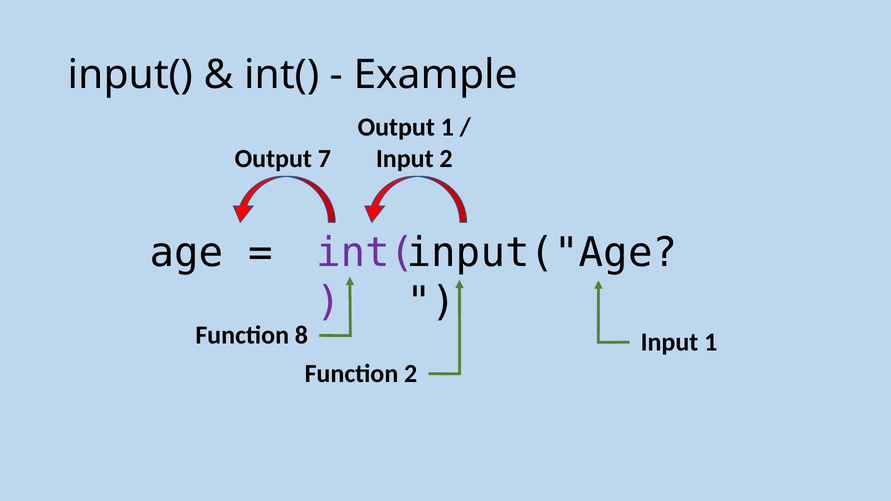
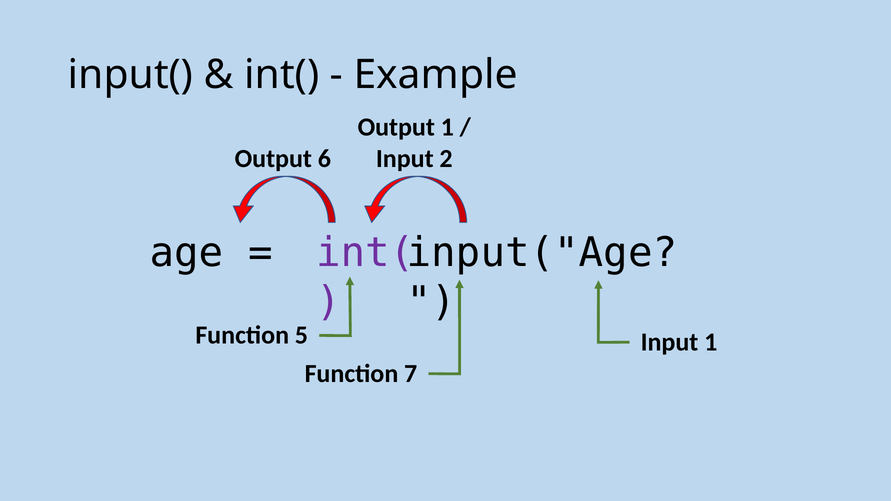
7: 7 -> 6
8: 8 -> 5
Function 2: 2 -> 7
